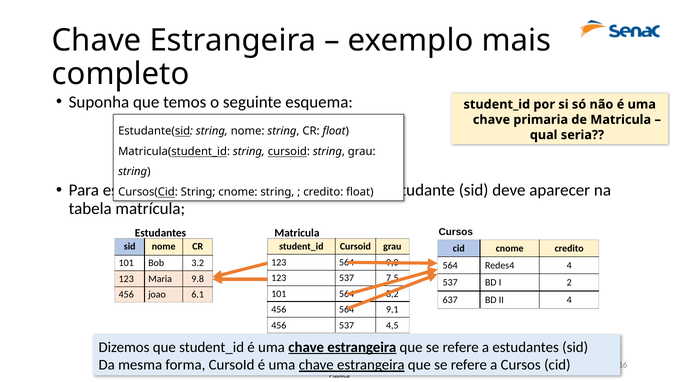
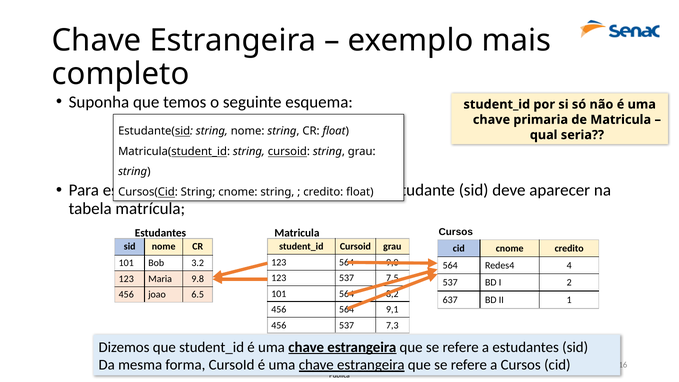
6.1: 6.1 -> 6.5
II 4: 4 -> 1
4,5: 4,5 -> 7,3
